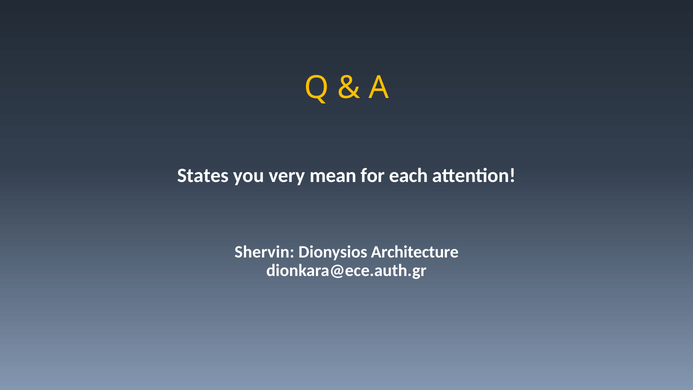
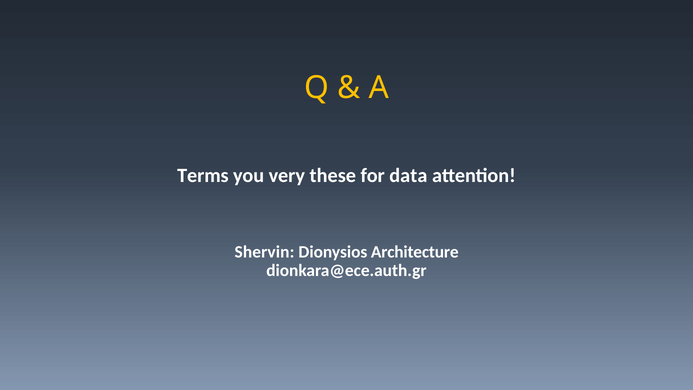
States: States -> Terms
mean: mean -> these
each: each -> data
